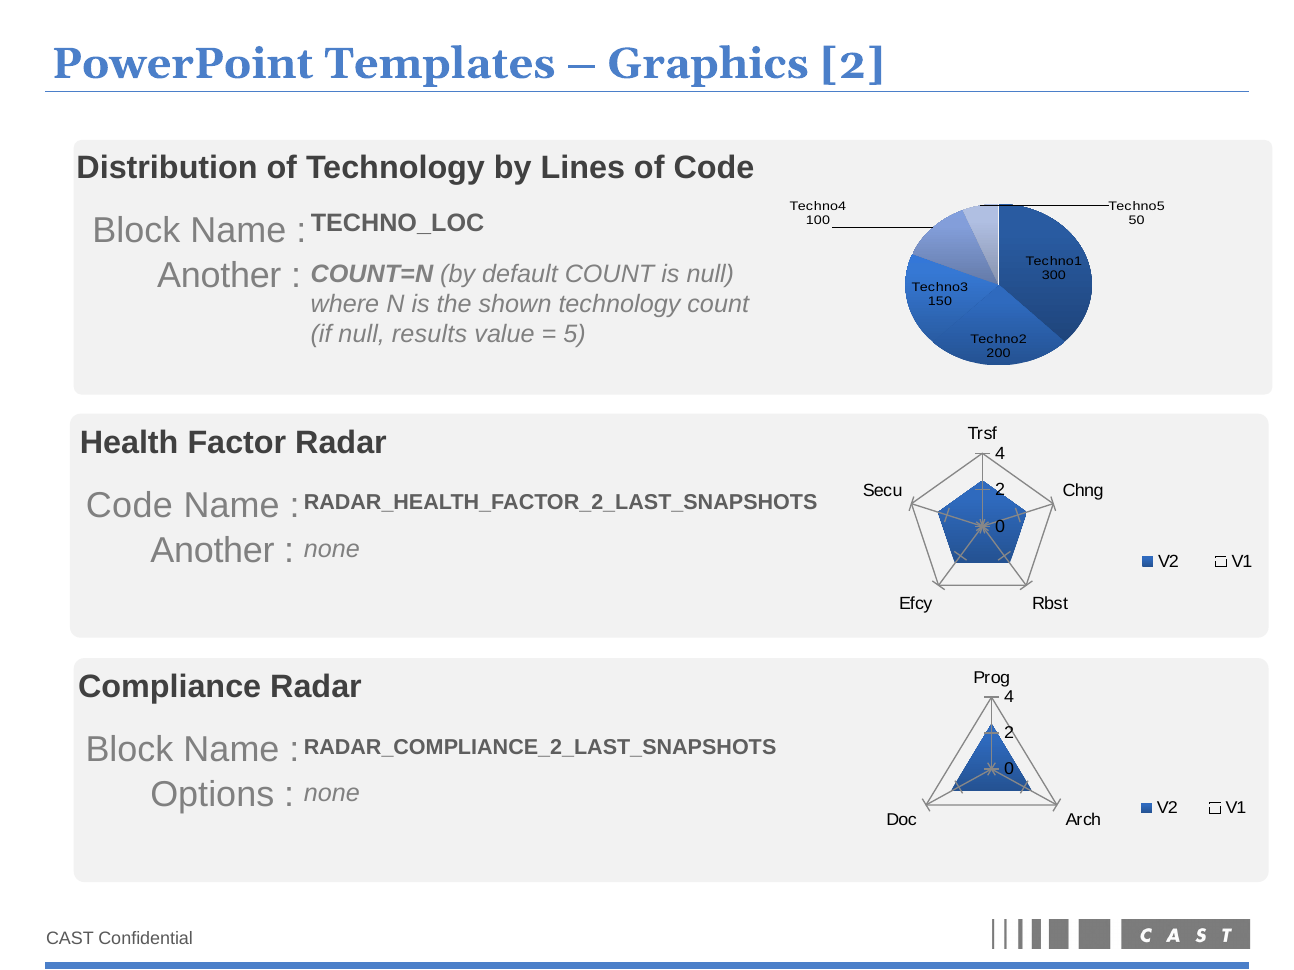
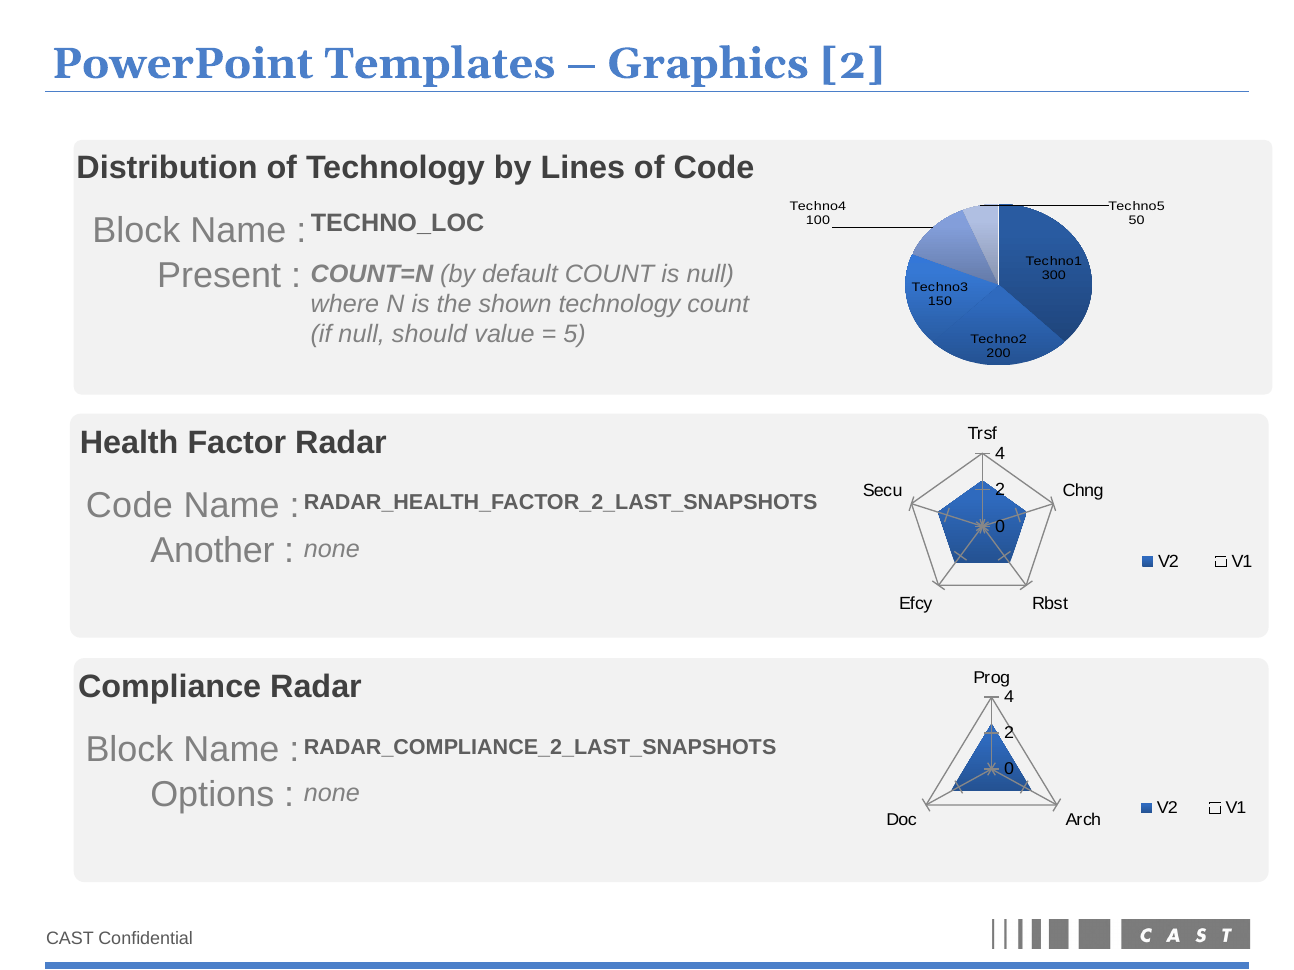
Another at (219, 276): Another -> Present
results: results -> should
